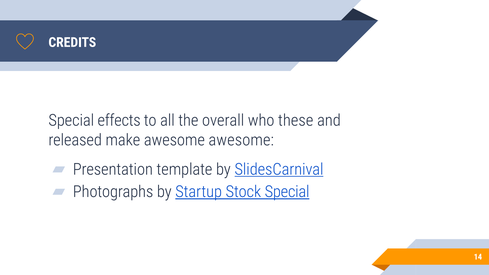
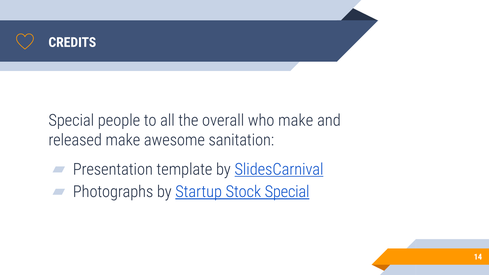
effects: effects -> people
who these: these -> make
awesome awesome: awesome -> sanitation
